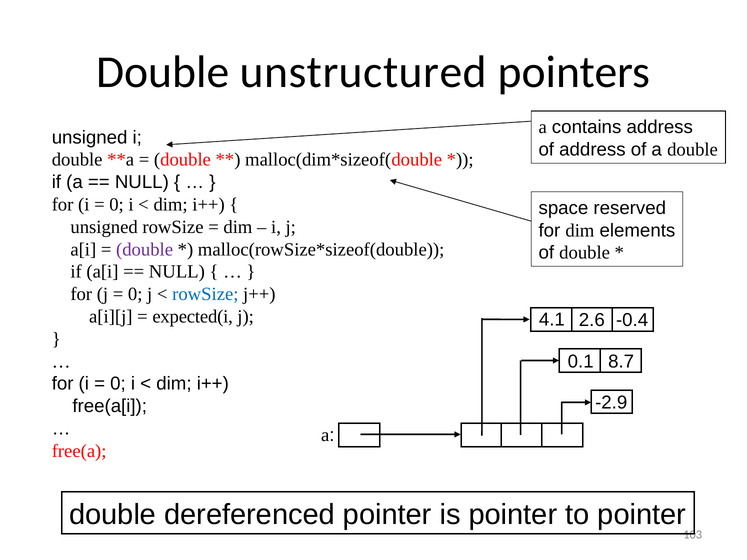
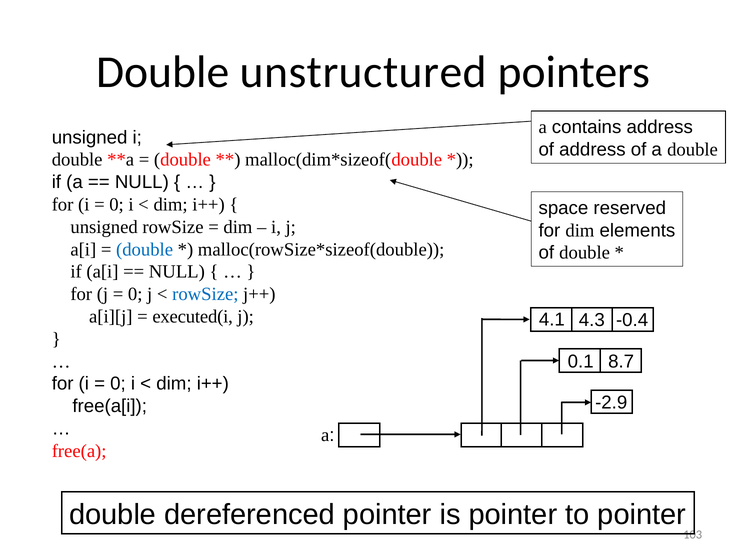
double at (145, 249) colour: purple -> blue
expected(i: expected(i -> executed(i
2.6: 2.6 -> 4.3
